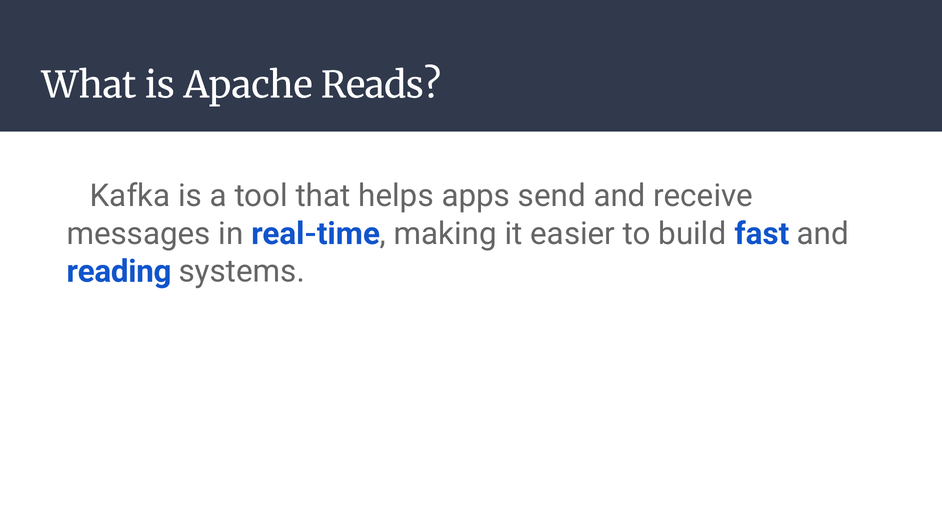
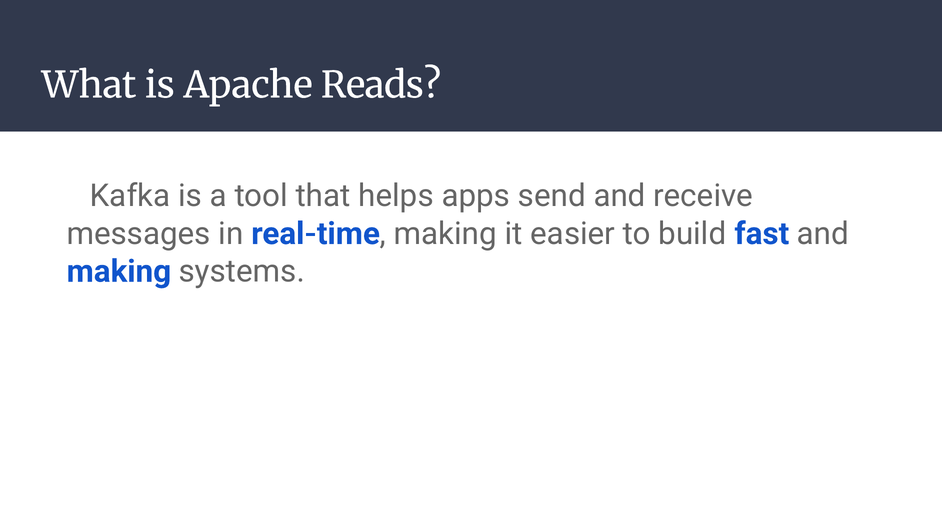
reading at (119, 271): reading -> making
